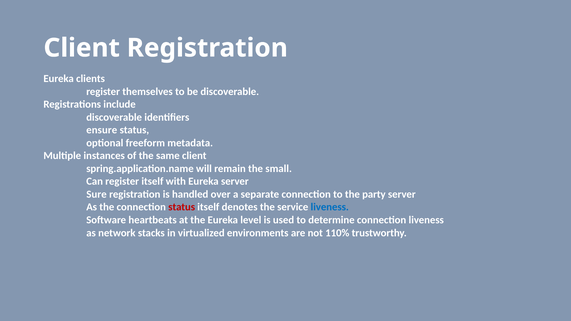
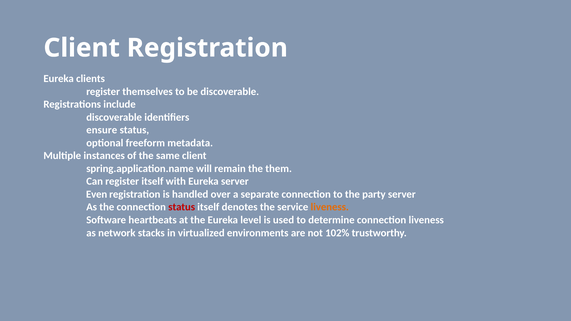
small: small -> them
Sure: Sure -> Even
liveness at (330, 207) colour: blue -> orange
110%: 110% -> 102%
